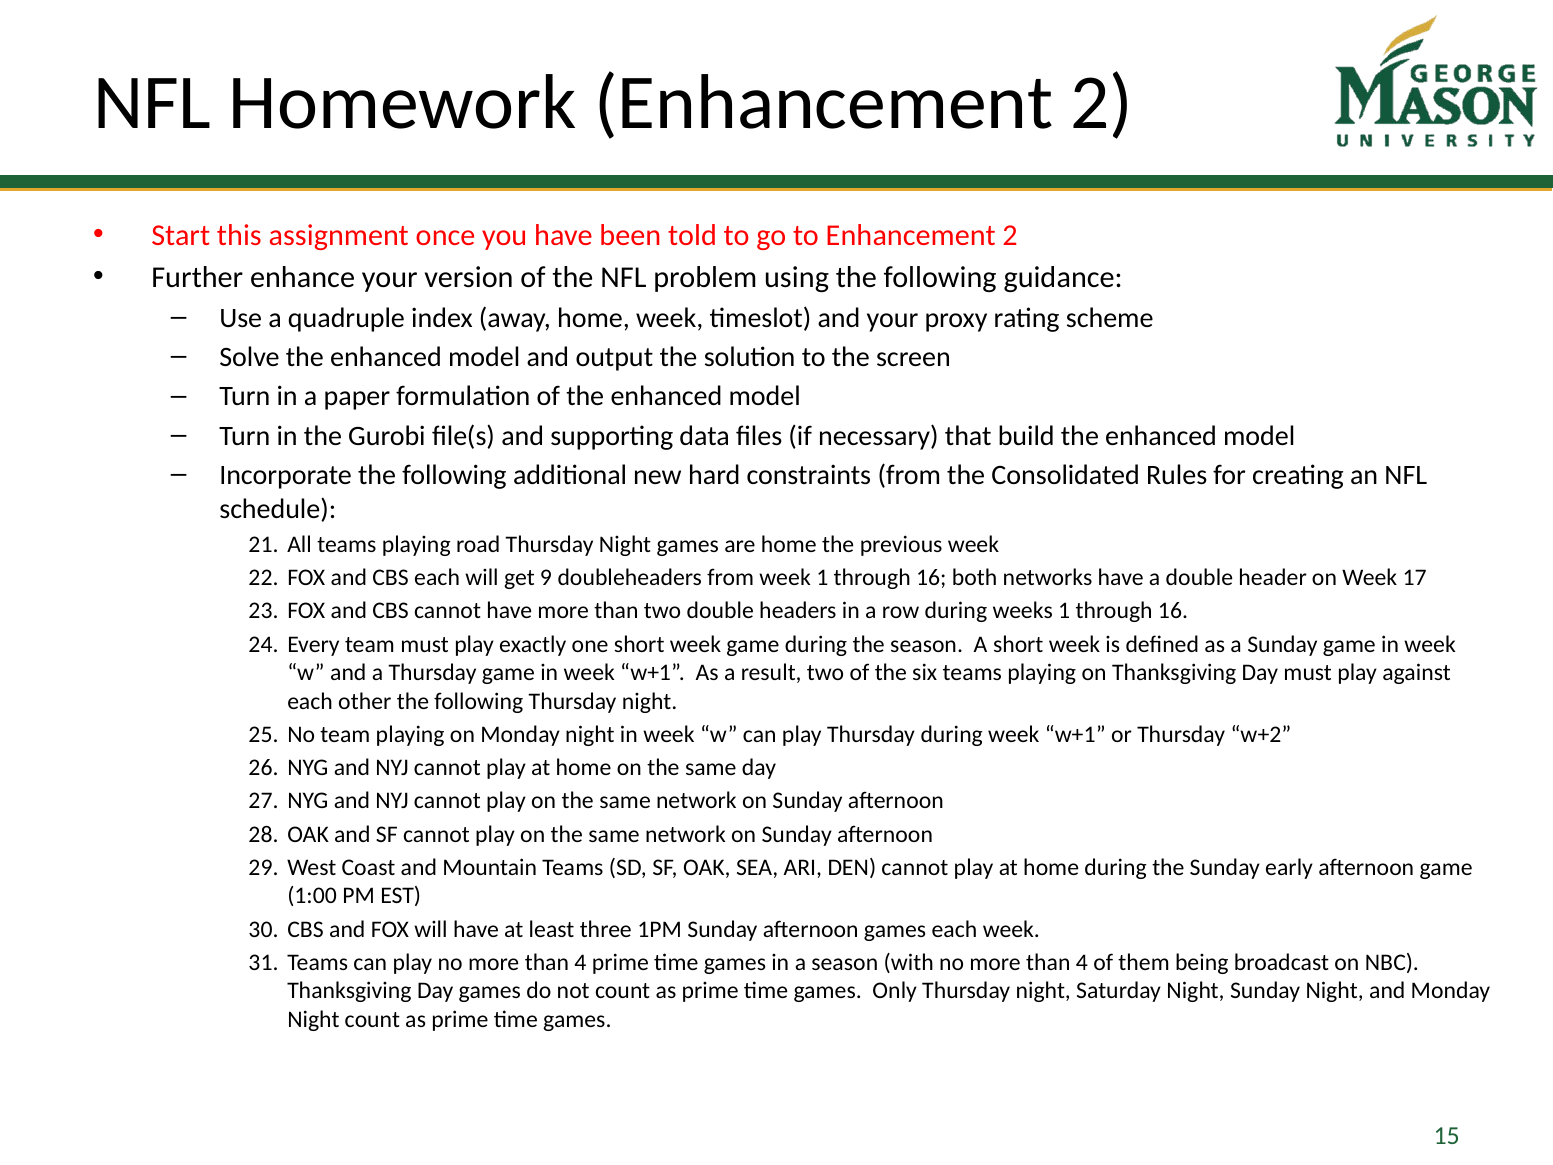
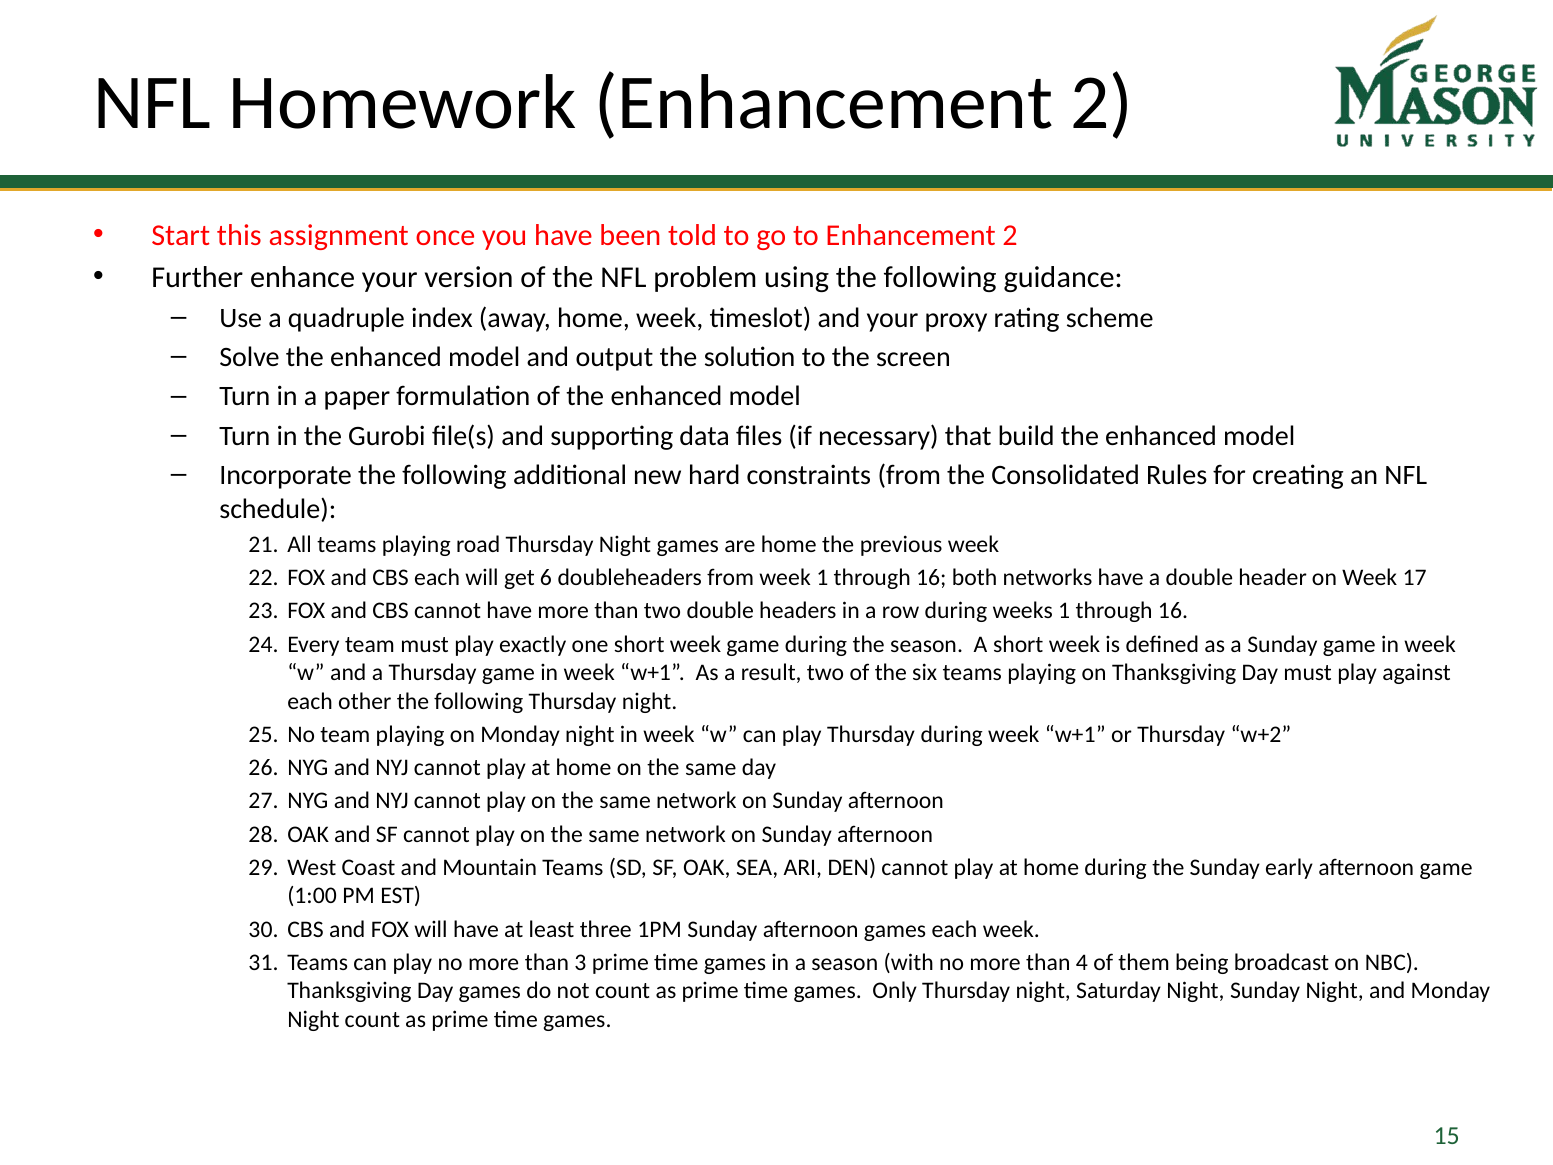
9: 9 -> 6
4 at (580, 962): 4 -> 3
